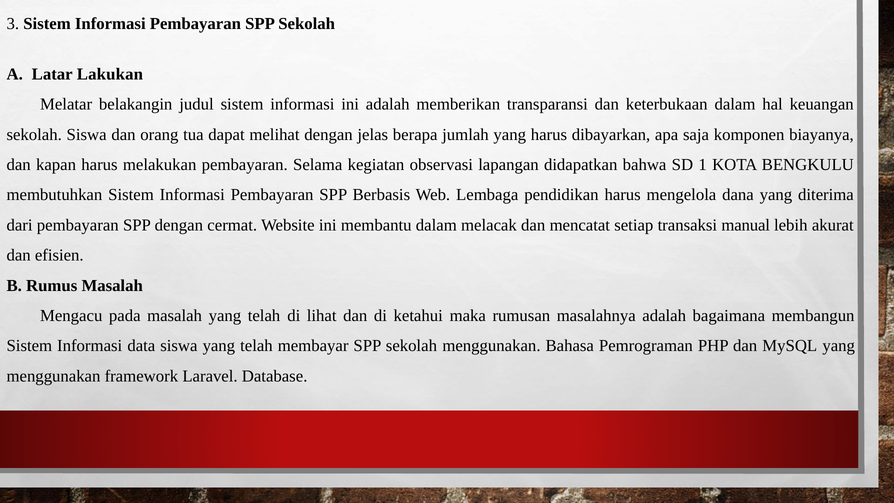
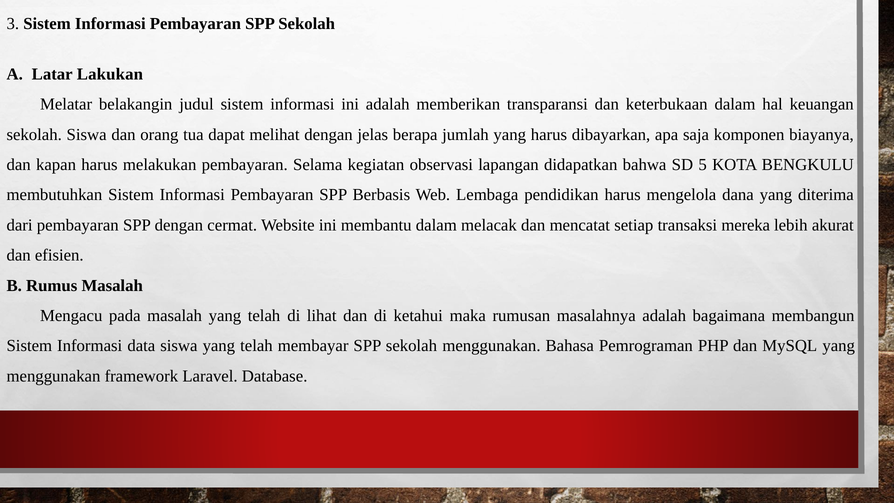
1: 1 -> 5
manual: manual -> mereka
